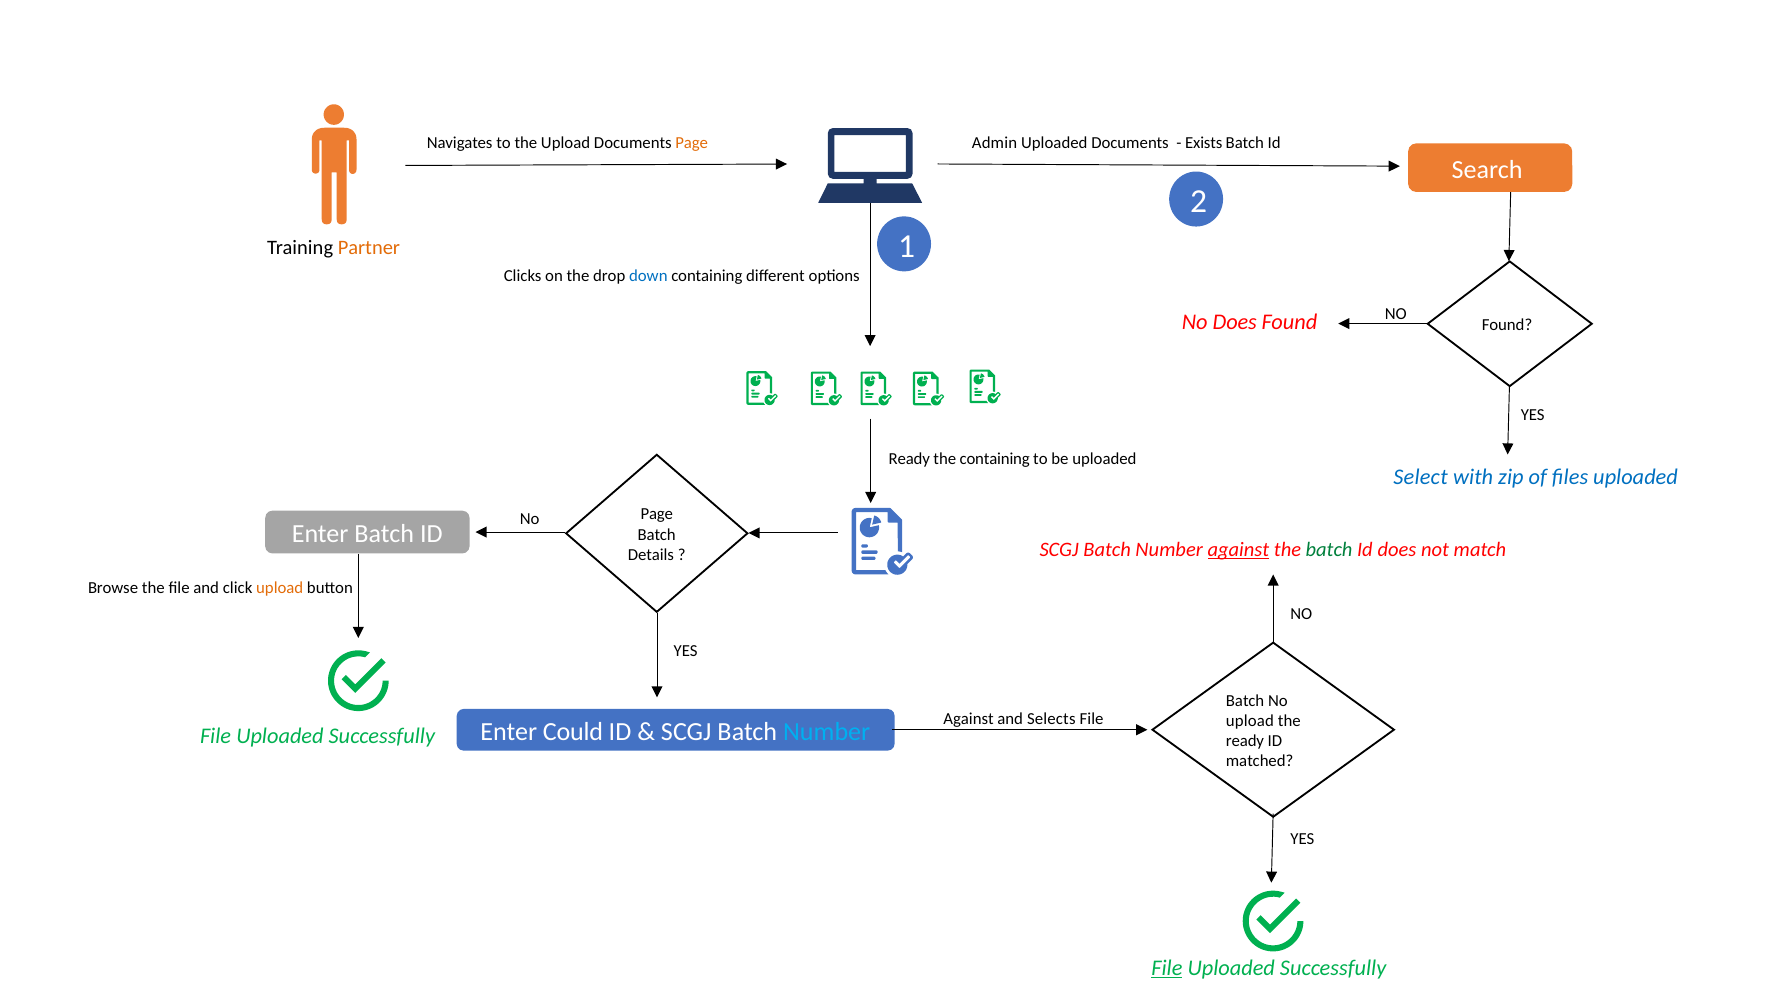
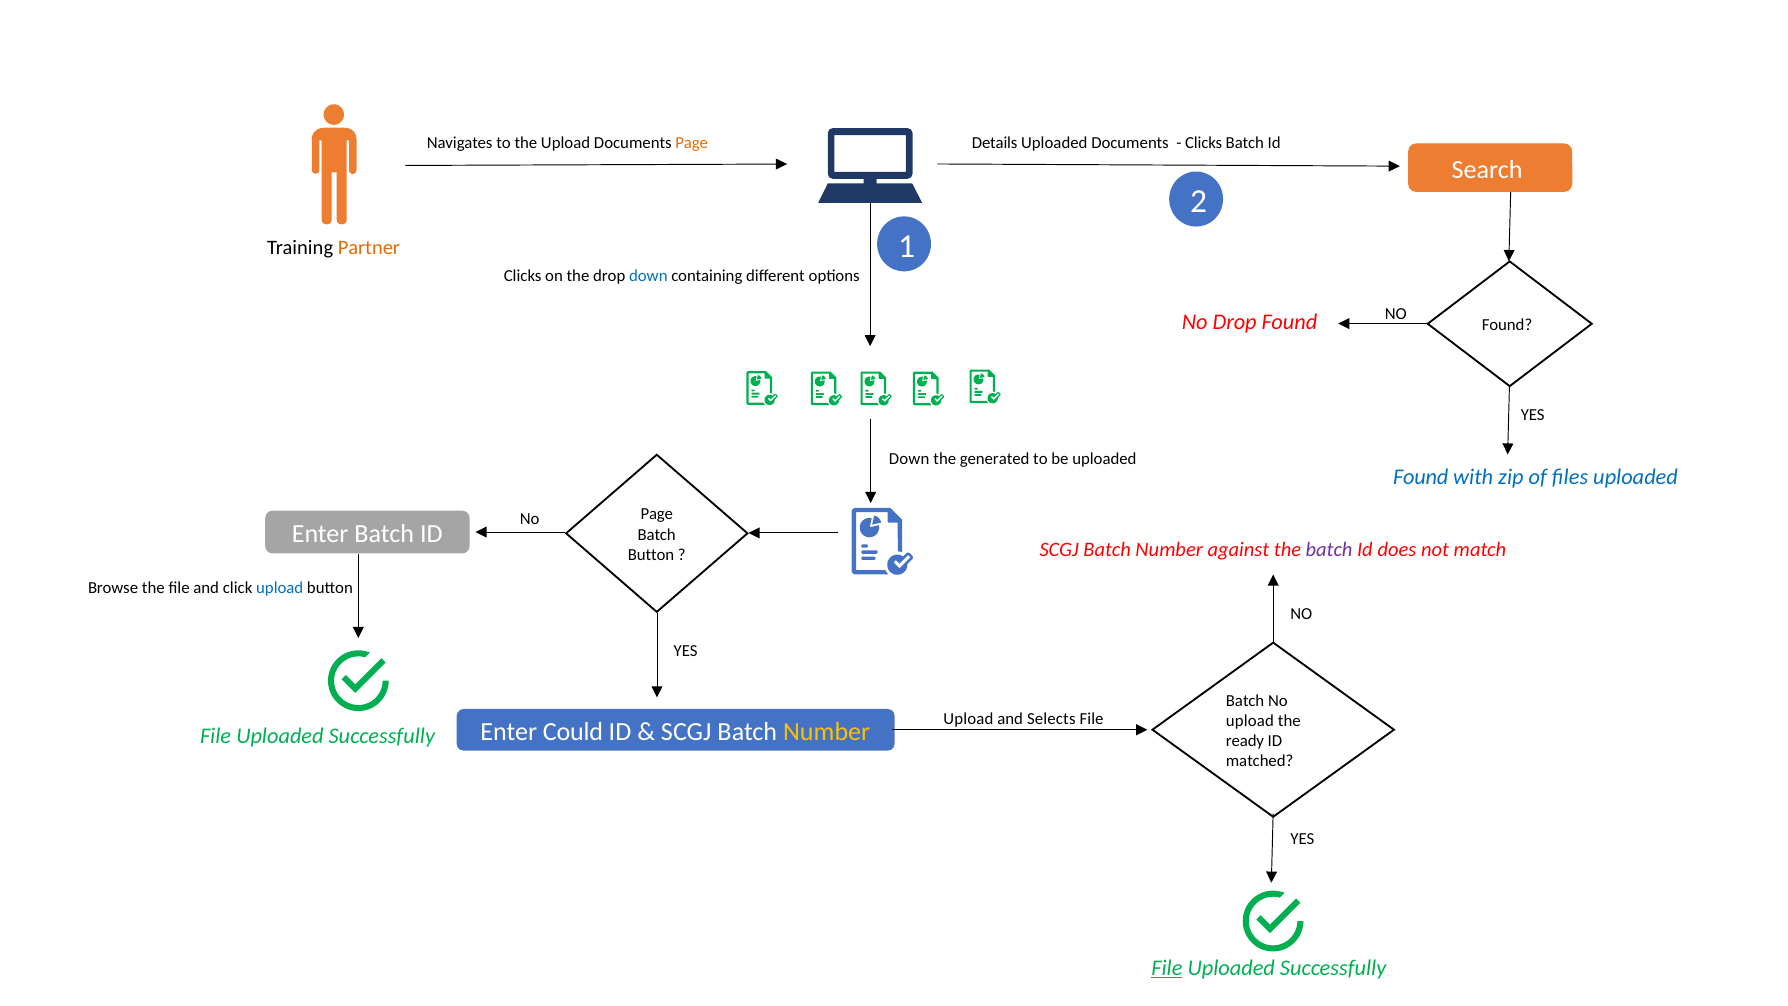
Admin: Admin -> Details
Exists at (1204, 143): Exists -> Clicks
No Does: Does -> Drop
Ready at (909, 459): Ready -> Down
the containing: containing -> generated
Select at (1421, 477): Select -> Found
against at (1238, 550) underline: present -> none
batch at (1329, 550) colour: green -> purple
Details at (651, 555): Details -> Button
upload at (280, 588) colour: orange -> blue
Against at (969, 719): Against -> Upload
Number at (827, 731) colour: light blue -> yellow
